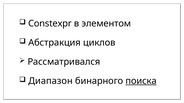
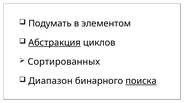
Constexpr: Constexpr -> Подумать
Абстракция underline: none -> present
Рассматривался: Рассматривался -> Сортированных
